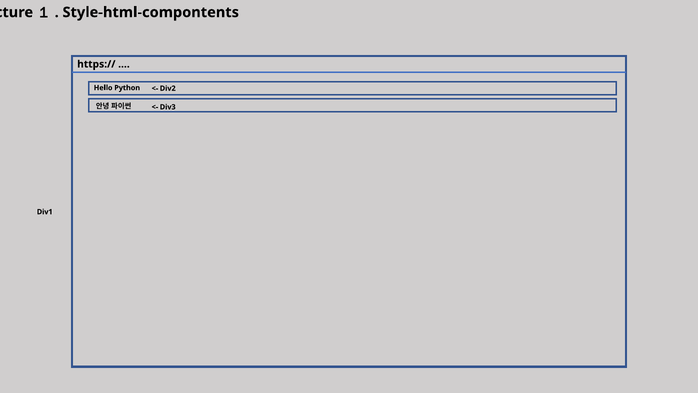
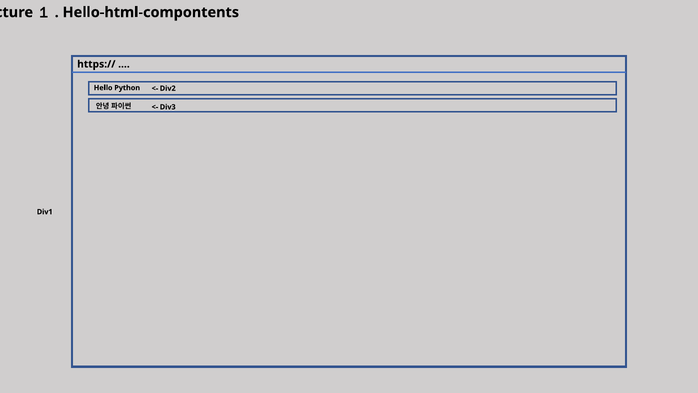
Style-html-compontents: Style-html-compontents -> Hello-html-compontents
